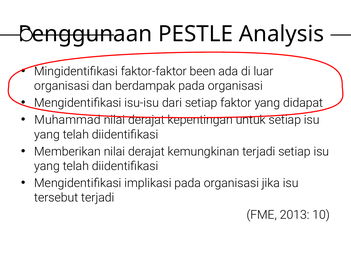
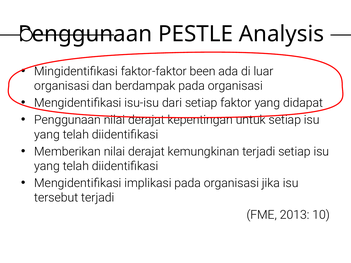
Muhammad at (67, 120): Muhammad -> Penggunaan
